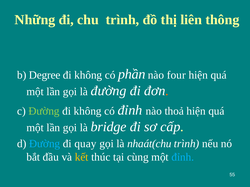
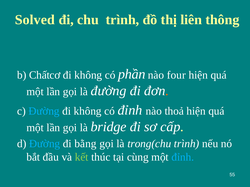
Những: Những -> Solved
Degree: Degree -> Chấtcơ
Đường at (44, 111) colour: light green -> light blue
quay: quay -> bằng
nhaát(chu: nhaát(chu -> trong(chu
kết colour: yellow -> light green
